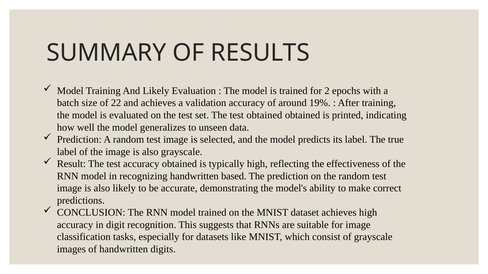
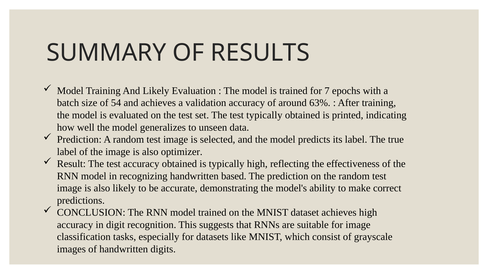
2: 2 -> 7
22: 22 -> 54
19%: 19% -> 63%
test obtained: obtained -> typically
also grayscale: grayscale -> optimizer
